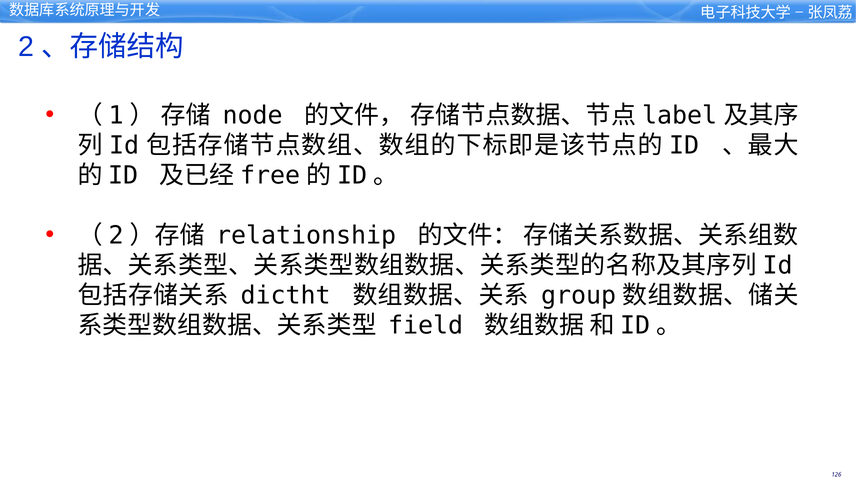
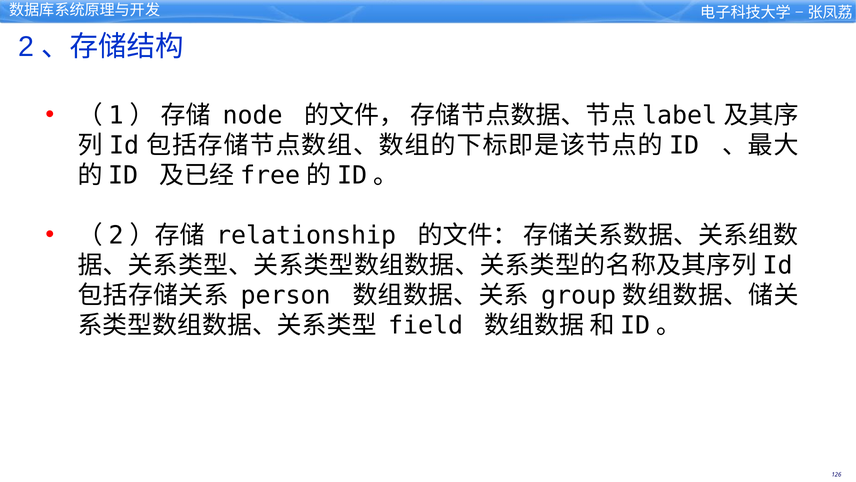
dictht: dictht -> person
